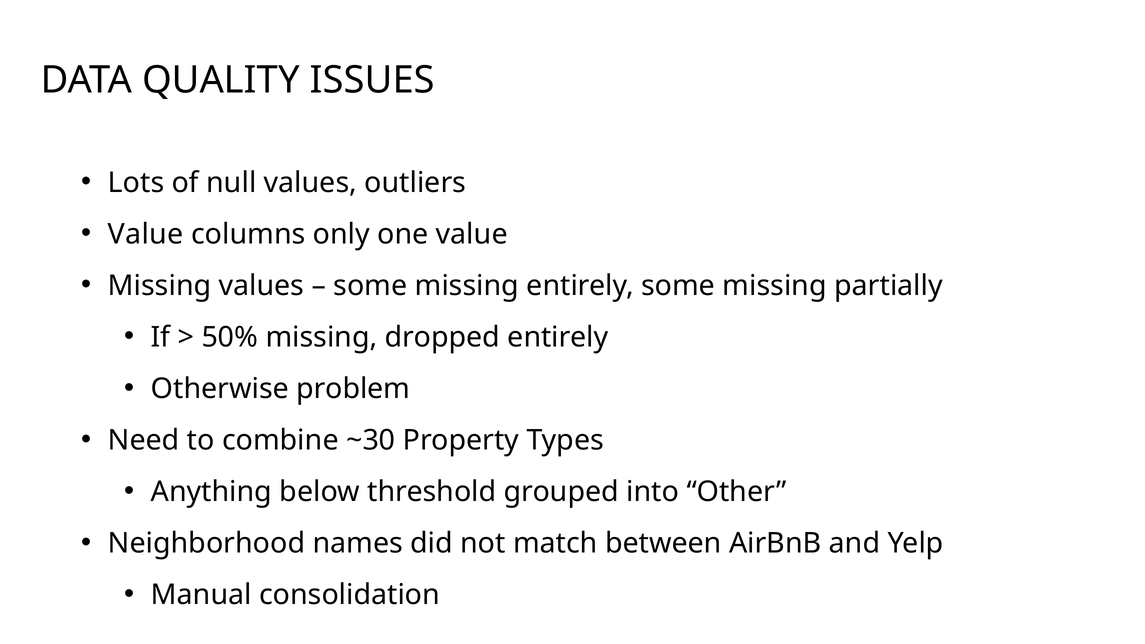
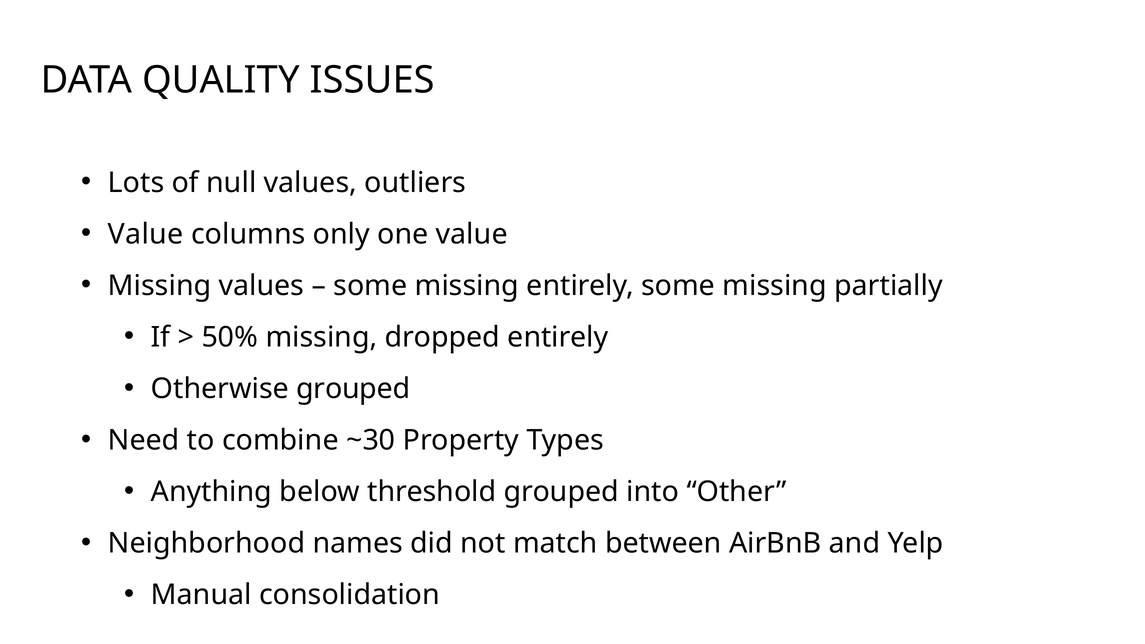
Otherwise problem: problem -> grouped
